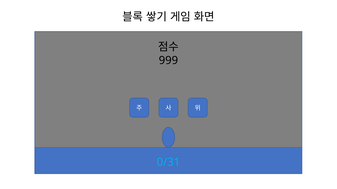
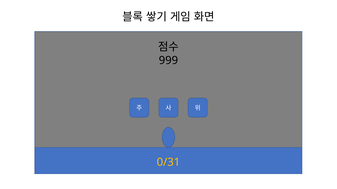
0/31 colour: light blue -> yellow
